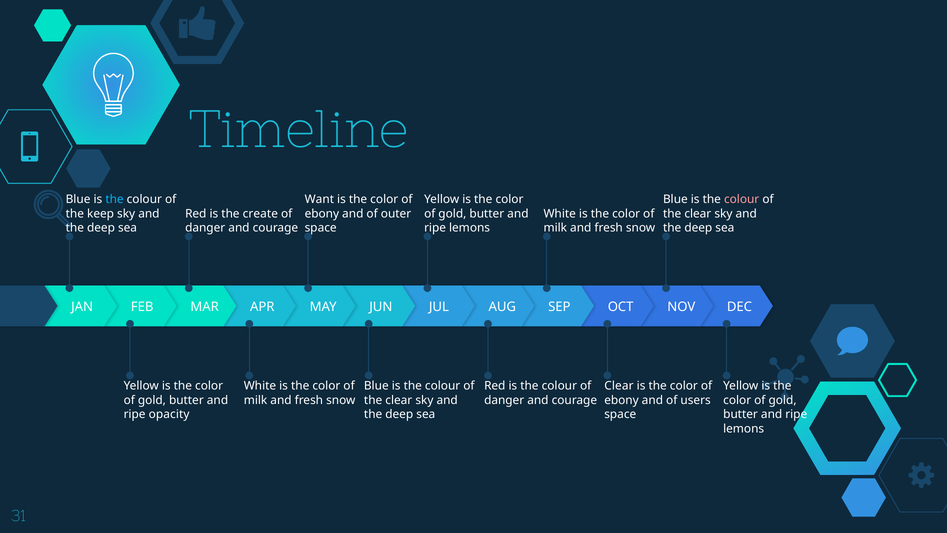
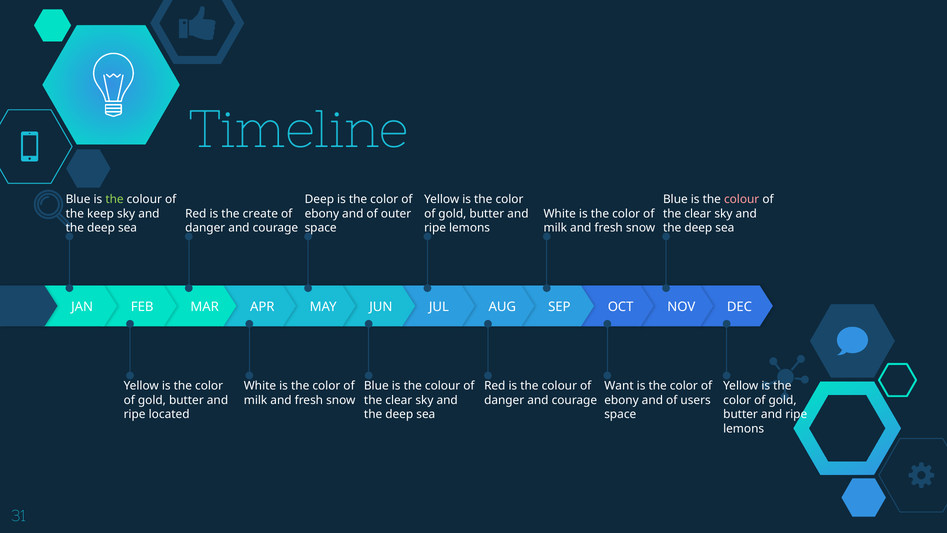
the at (115, 199) colour: light blue -> light green
Want at (319, 199): Want -> Deep
Clear at (619, 386): Clear -> Want
opacity: opacity -> located
